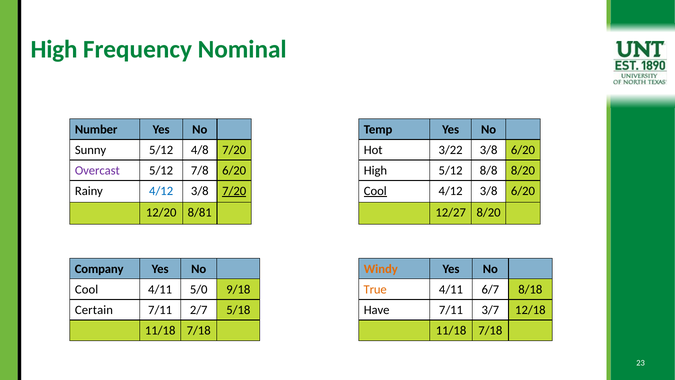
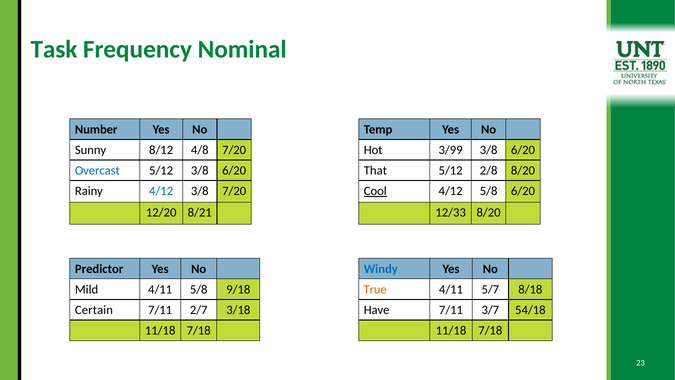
High at (54, 49): High -> Task
Sunny 5/12: 5/12 -> 8/12
3/22: 3/22 -> 3/99
Overcast colour: purple -> blue
5/12 7/8: 7/8 -> 3/8
High at (375, 170): High -> That
8/8: 8/8 -> 2/8
7/20 at (234, 191) underline: present -> none
3/8 at (489, 191): 3/8 -> 5/8
8/81: 8/81 -> 8/21
12/27: 12/27 -> 12/33
Company: Company -> Predictor
Windy colour: orange -> blue
Cool at (87, 289): Cool -> Mild
4/11 5/0: 5/0 -> 5/8
6/7: 6/7 -> 5/7
5/18: 5/18 -> 3/18
12/18: 12/18 -> 54/18
